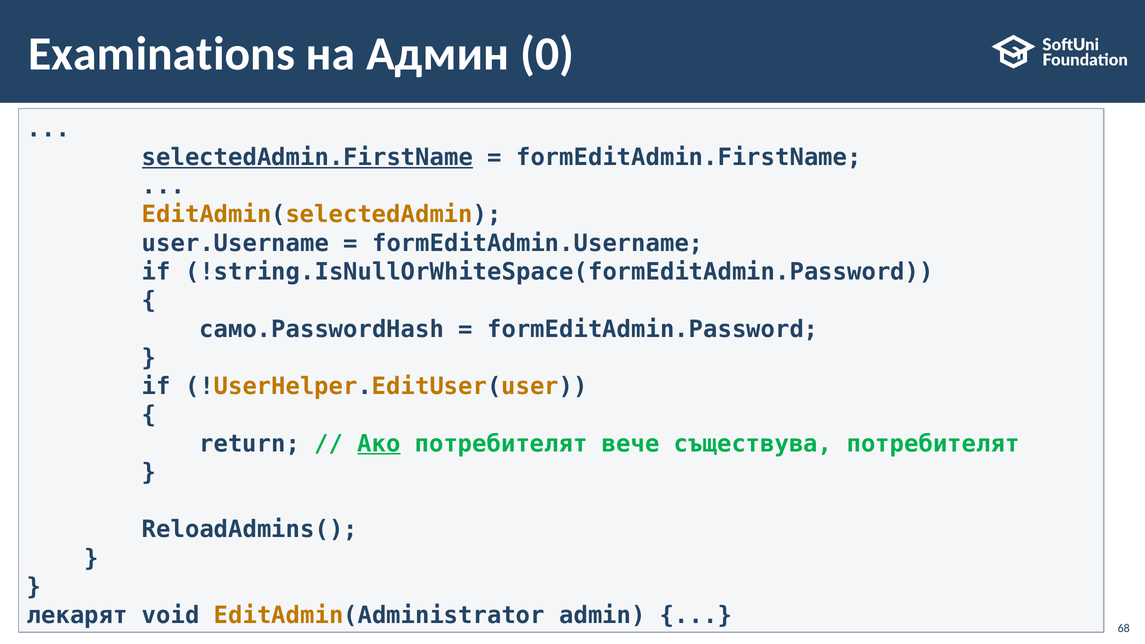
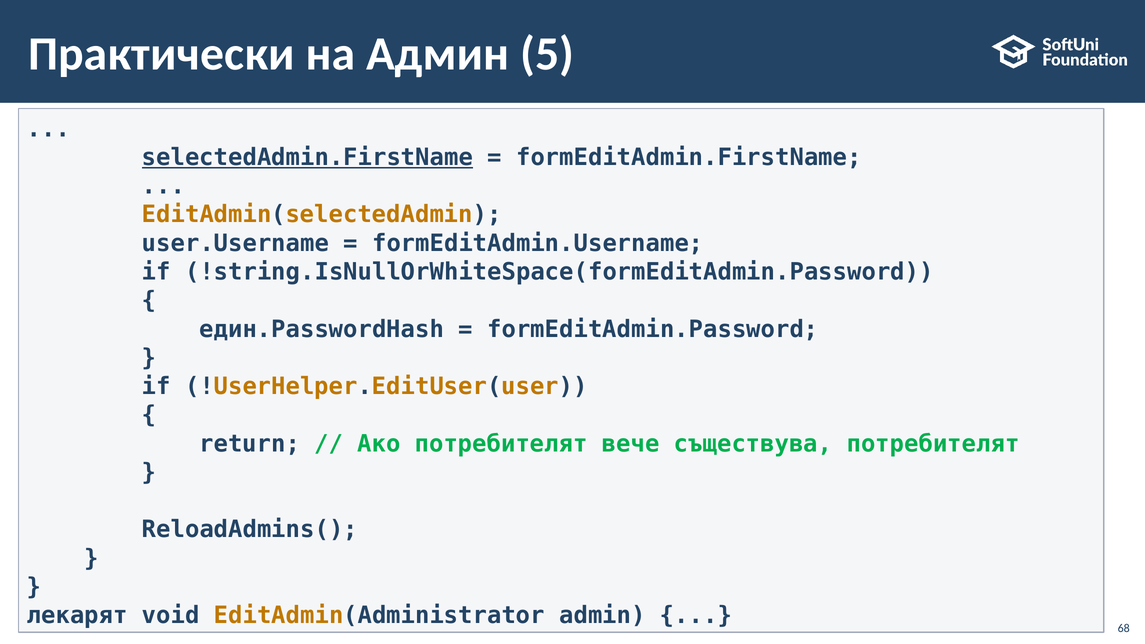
Examinations: Examinations -> Практически
0: 0 -> 5
само.PasswordHash: само.PasswordHash -> един.PasswordHash
Ако underline: present -> none
